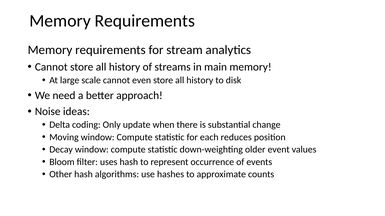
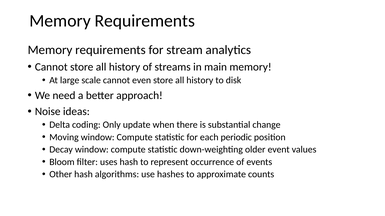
reduces: reduces -> periodic
